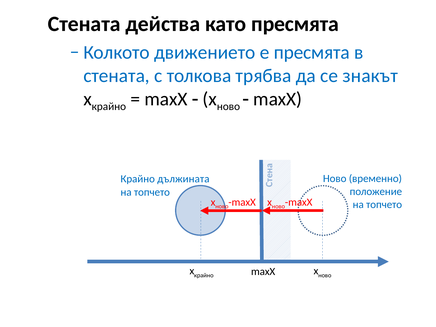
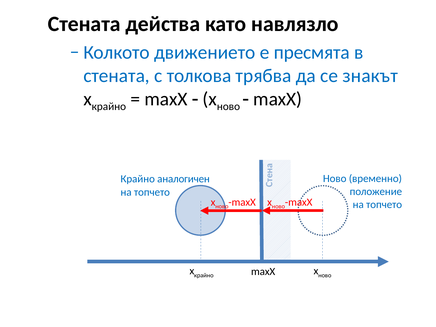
като пресмята: пресмята -> навлязло
дължината: дължината -> аналогичен
